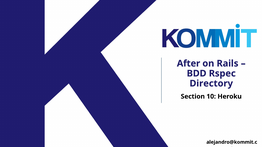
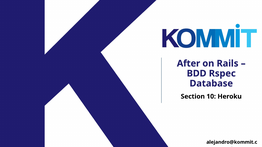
Directory: Directory -> Database
